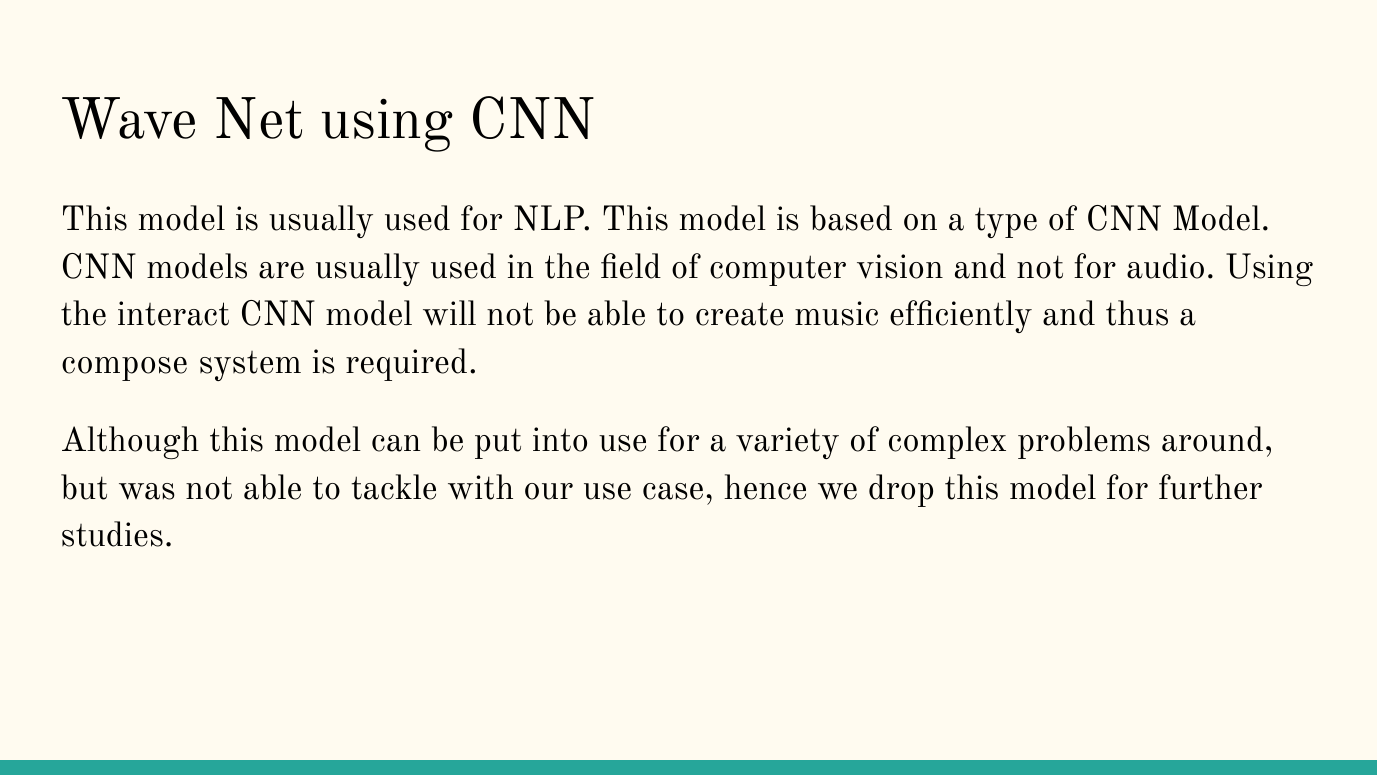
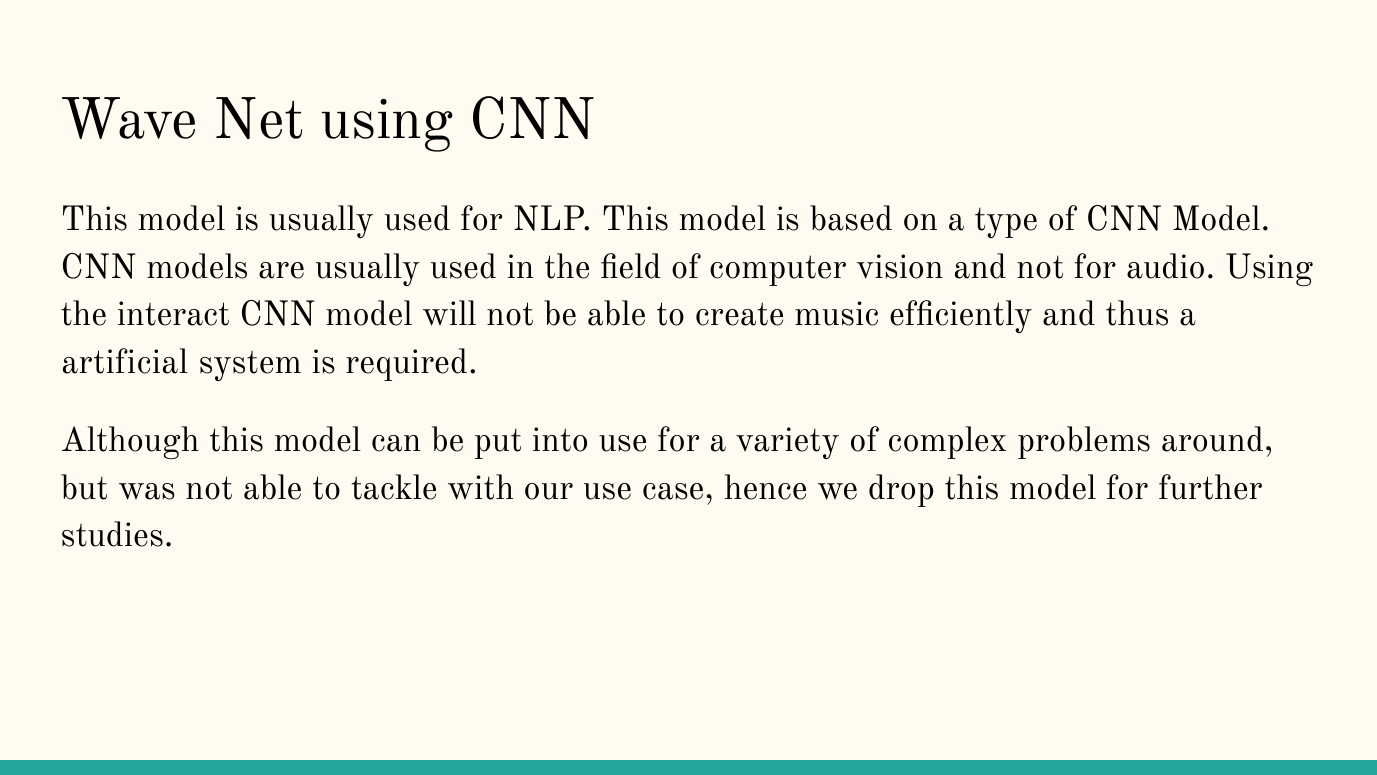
compose: compose -> artificial
